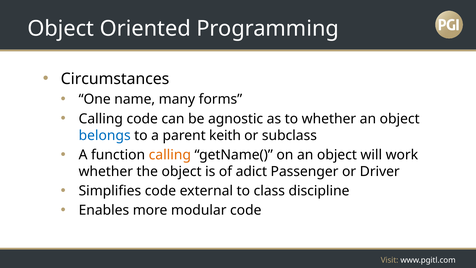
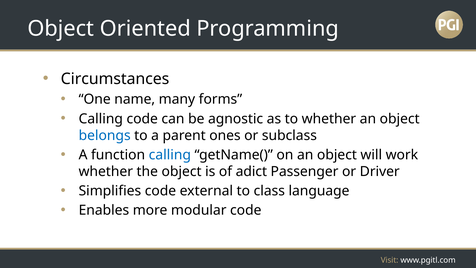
keith: keith -> ones
calling at (170, 155) colour: orange -> blue
discipline: discipline -> language
